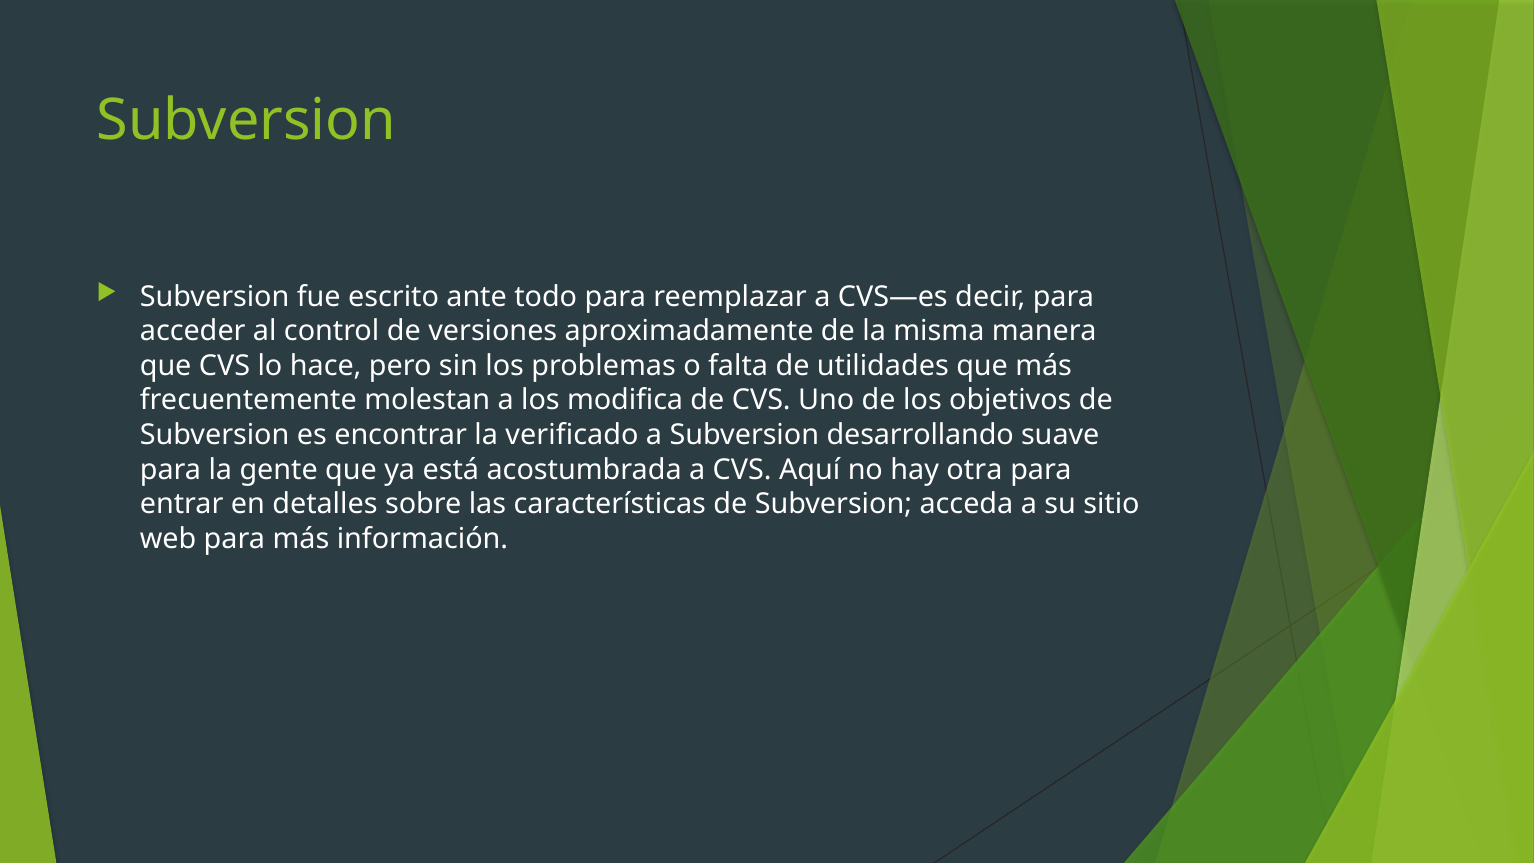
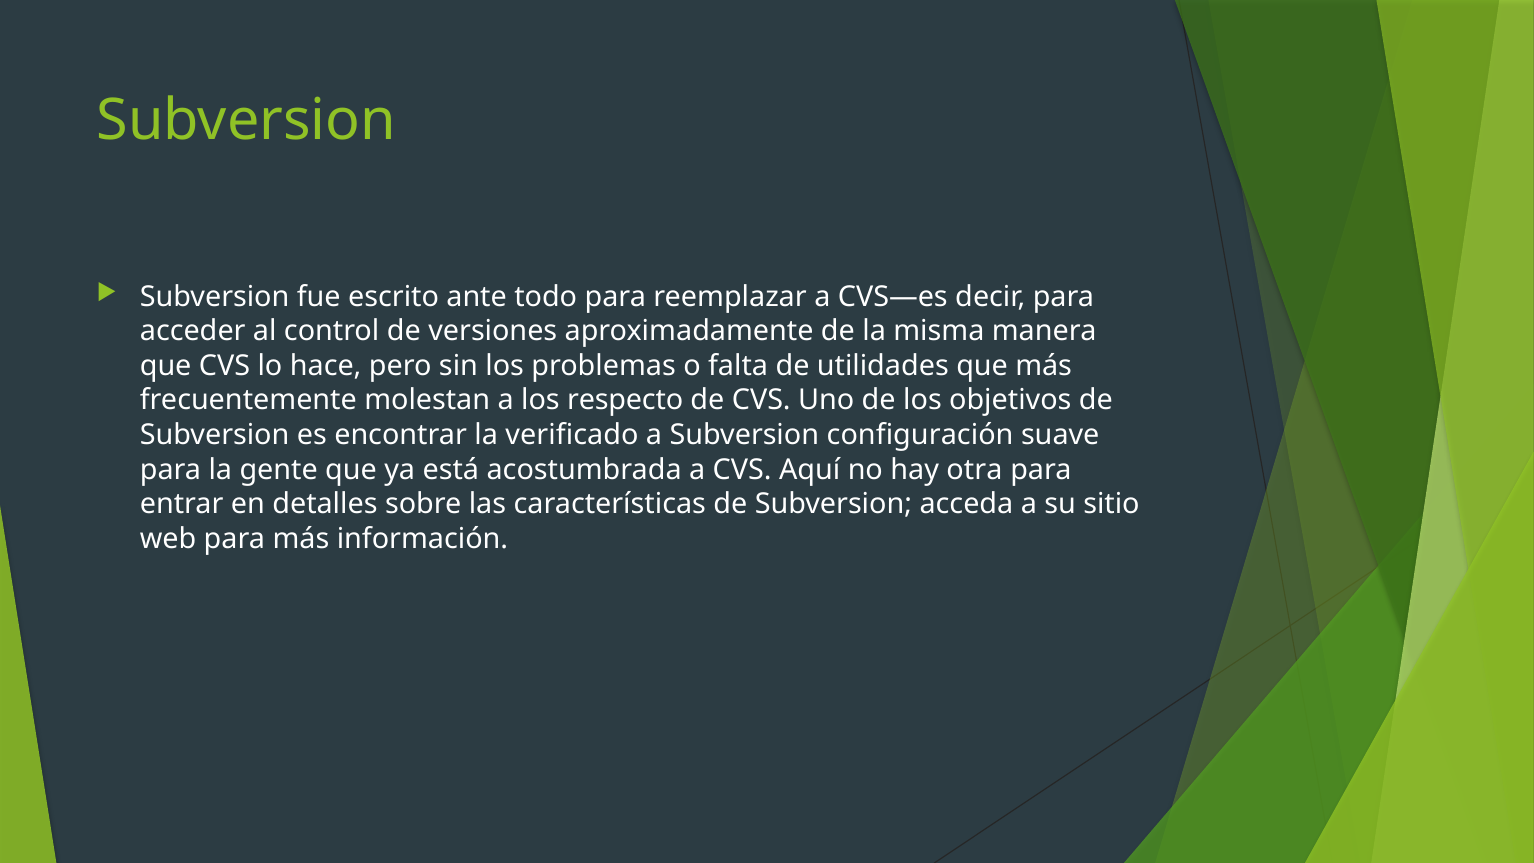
modifica: modifica -> respecto
desarrollando: desarrollando -> configuración
